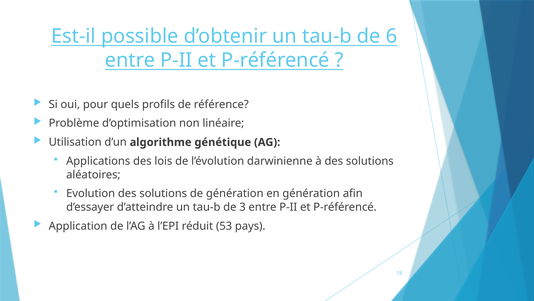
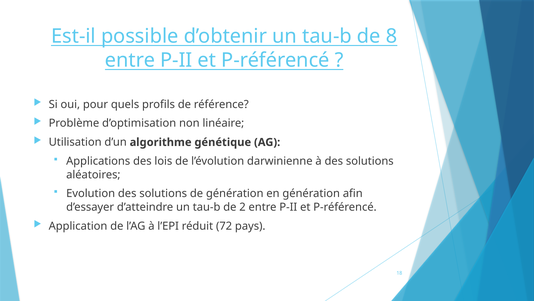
6: 6 -> 8
3: 3 -> 2
53: 53 -> 72
